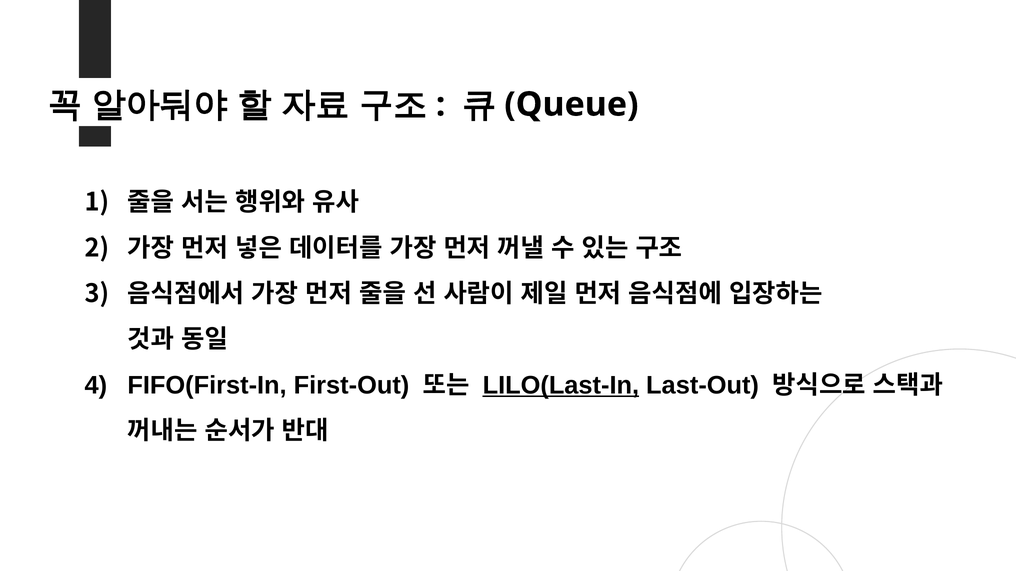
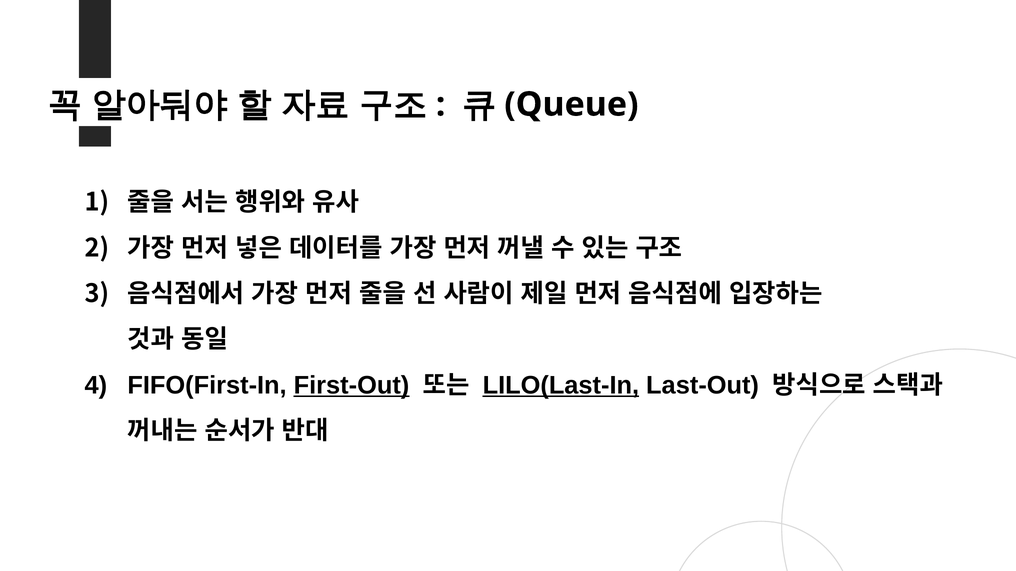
First-Out underline: none -> present
